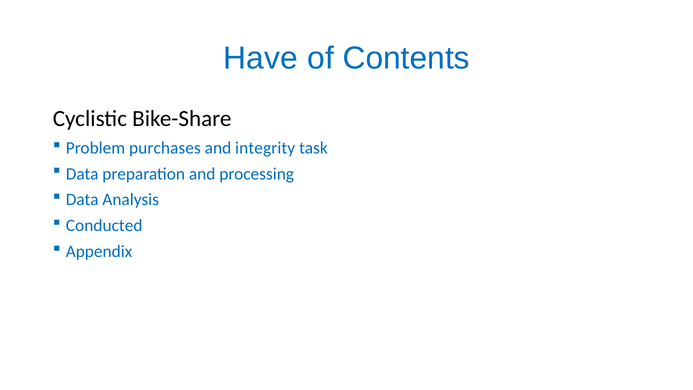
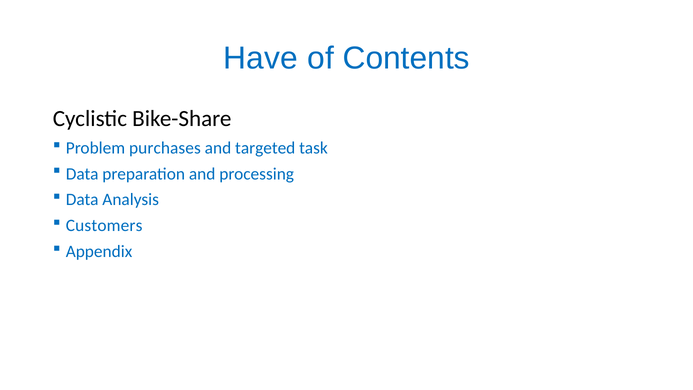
integrity: integrity -> targeted
Conducted: Conducted -> Customers
